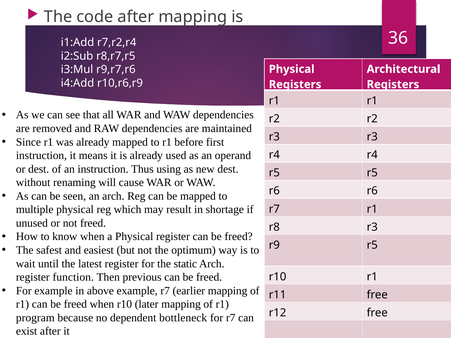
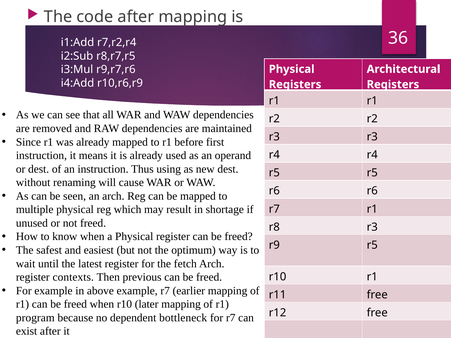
static: static -> fetch
function: function -> contexts
